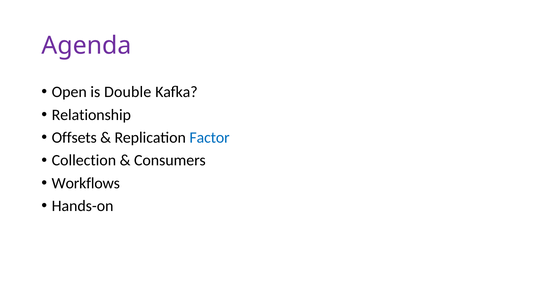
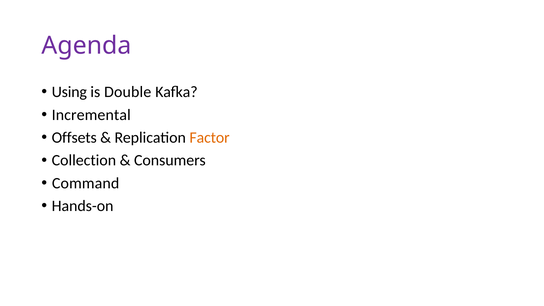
Open: Open -> Using
Relationship: Relationship -> Incremental
Factor colour: blue -> orange
Workflows: Workflows -> Command
